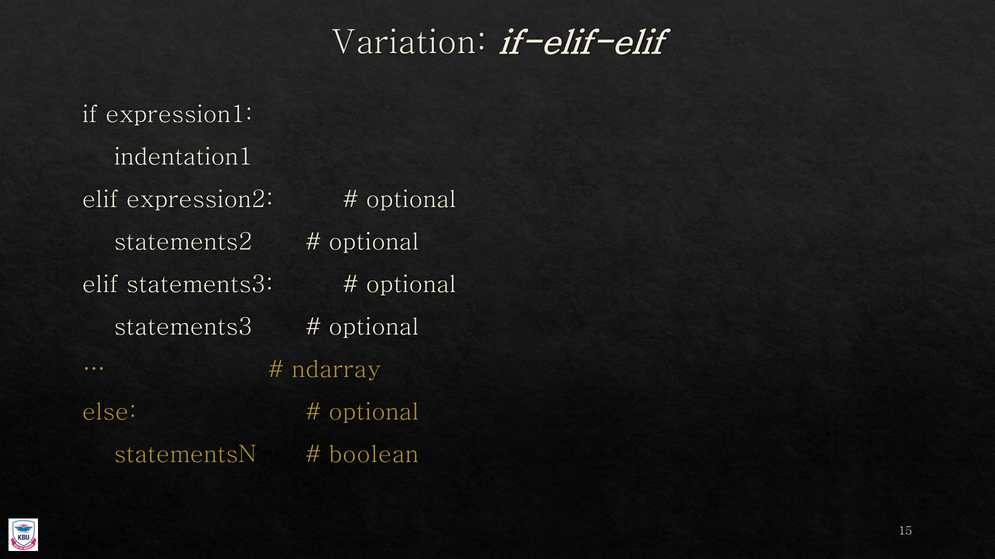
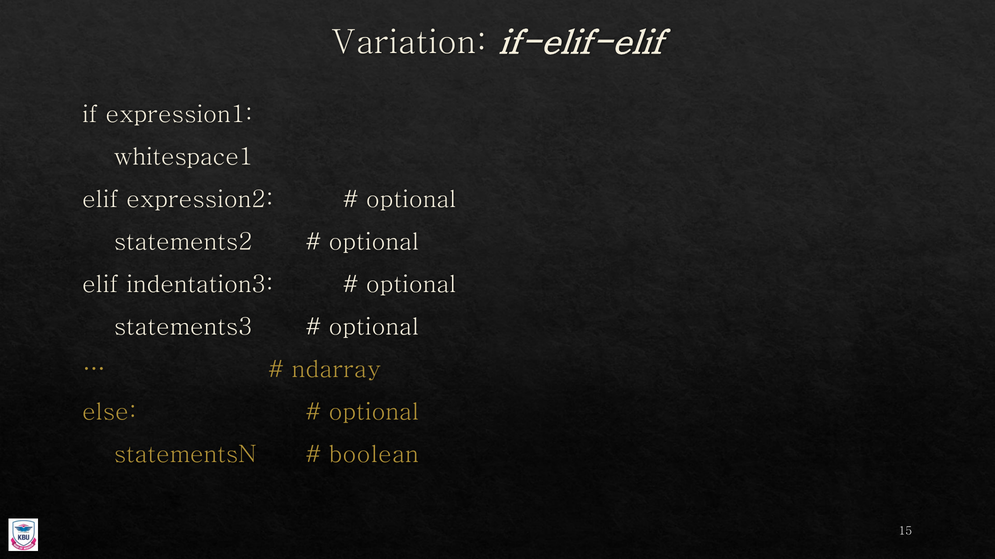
indentation1: indentation1 -> whitespace1
elif statements3: statements3 -> indentation3
